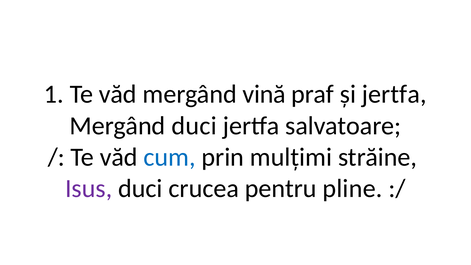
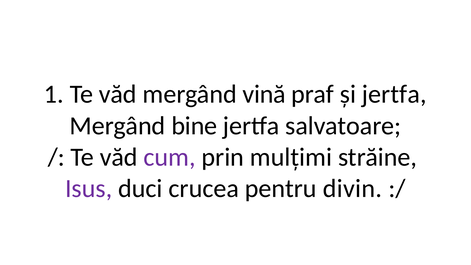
Mergând duci: duci -> bine
cum colour: blue -> purple
pline: pline -> divin
